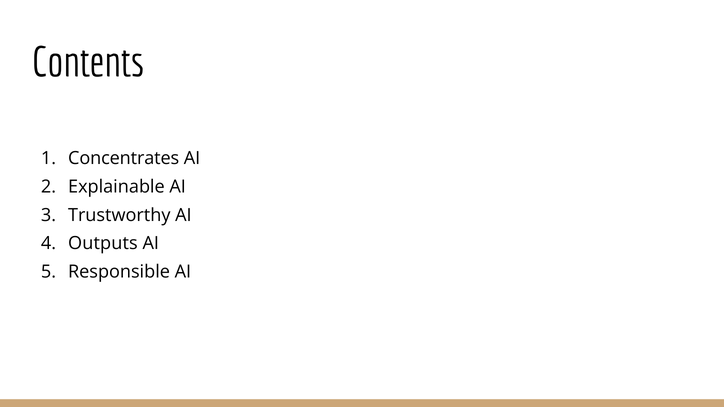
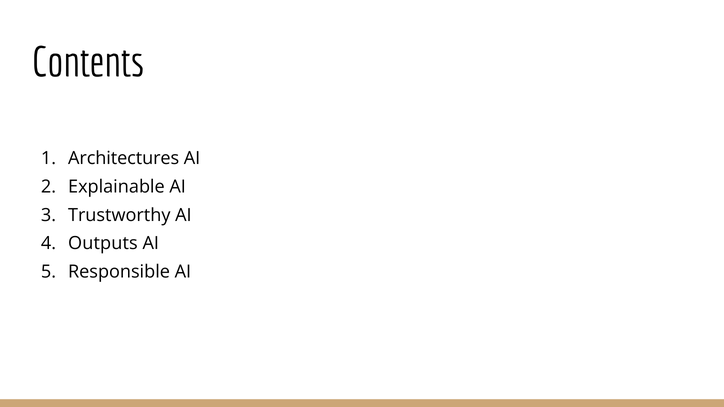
Concentrates: Concentrates -> Architectures
